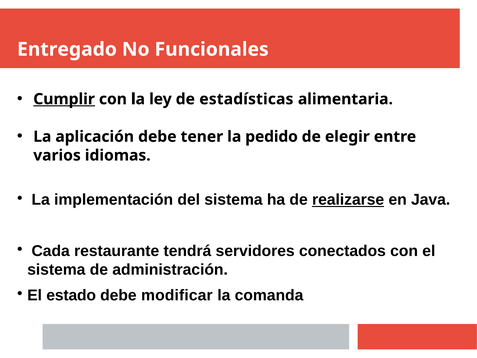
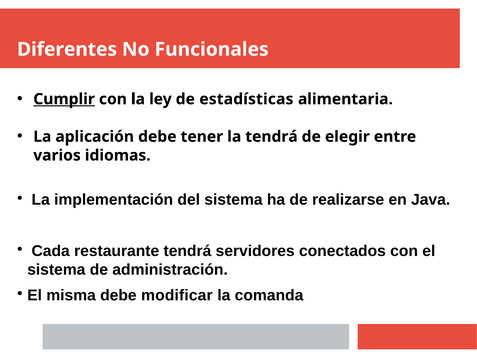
Entregado: Entregado -> Diferentes
la pedido: pedido -> tendrá
realizarse underline: present -> none
estado: estado -> misma
